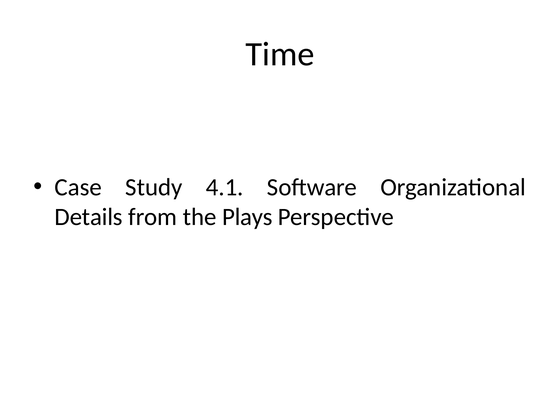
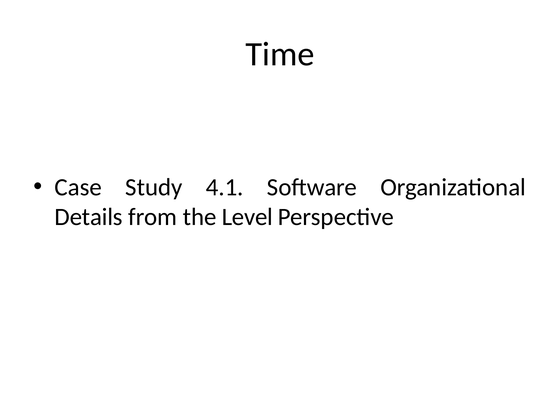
Plays: Plays -> Level
